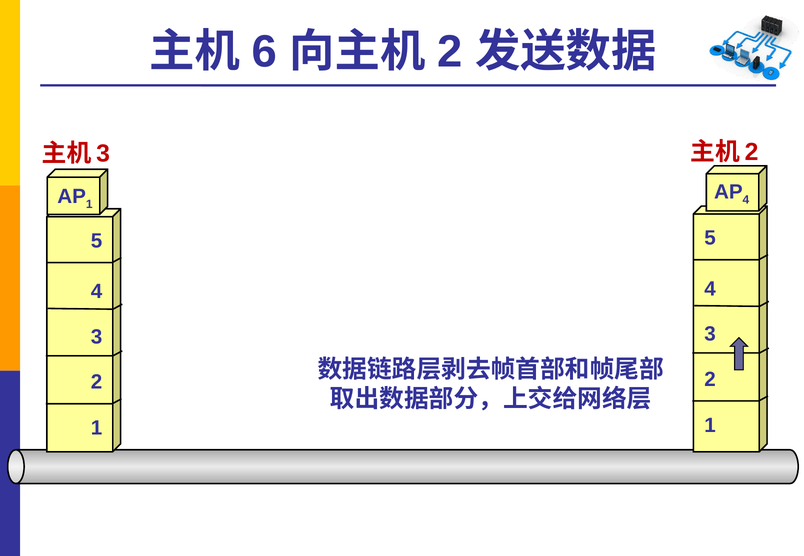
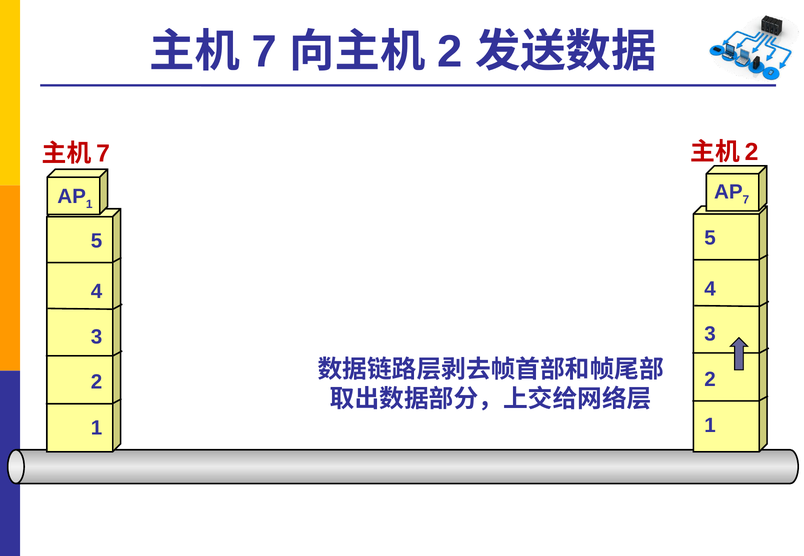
6 at (264, 52): 6 -> 7
3 at (103, 154): 3 -> 7
4 at (746, 200): 4 -> 7
